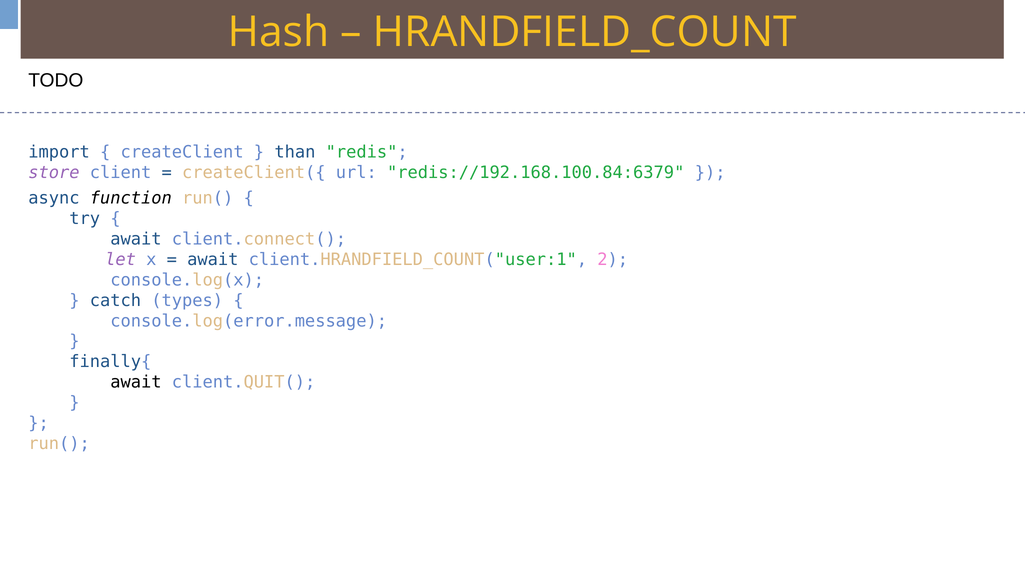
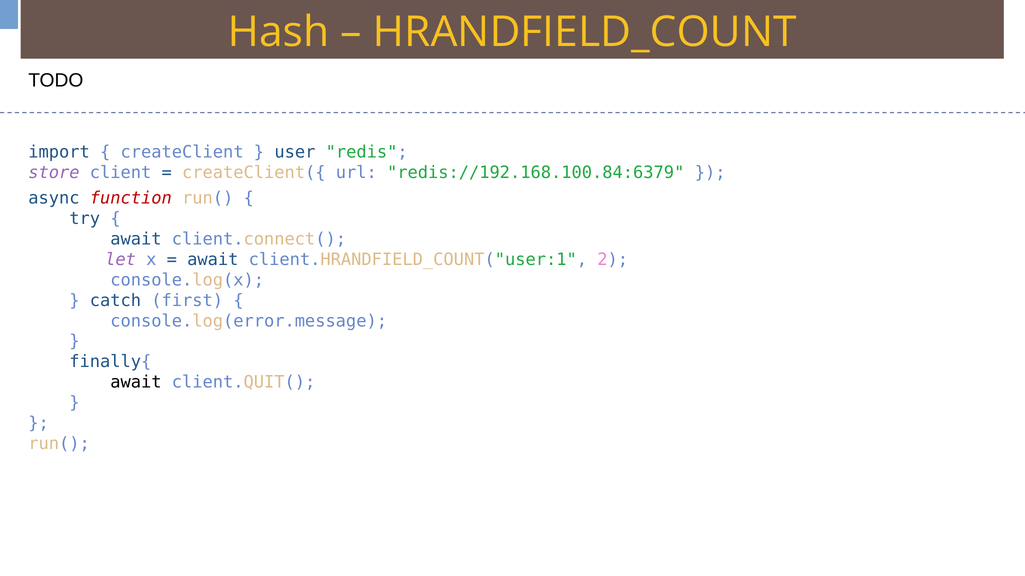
than: than -> user
function colour: black -> red
types: types -> first
